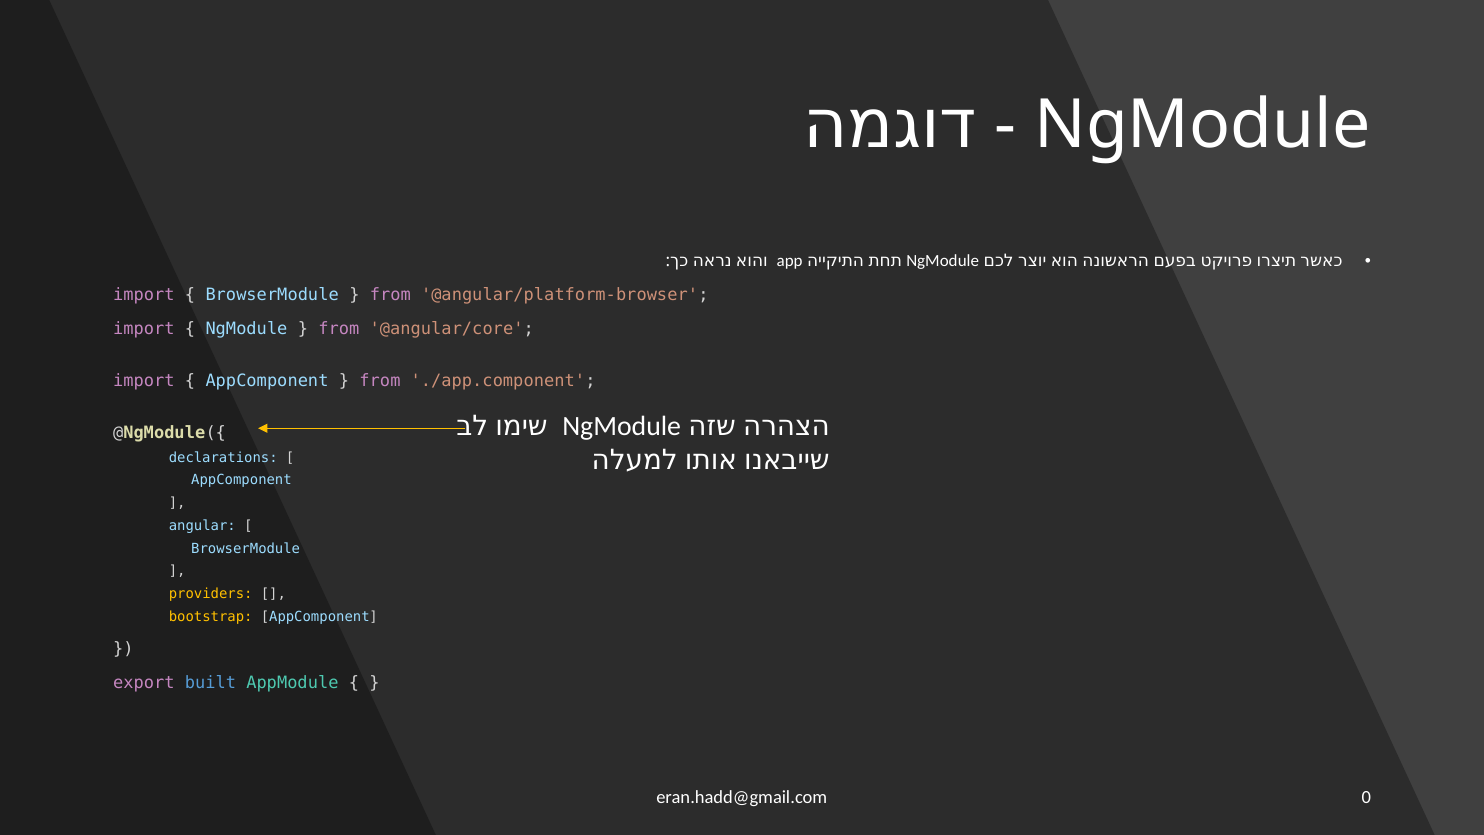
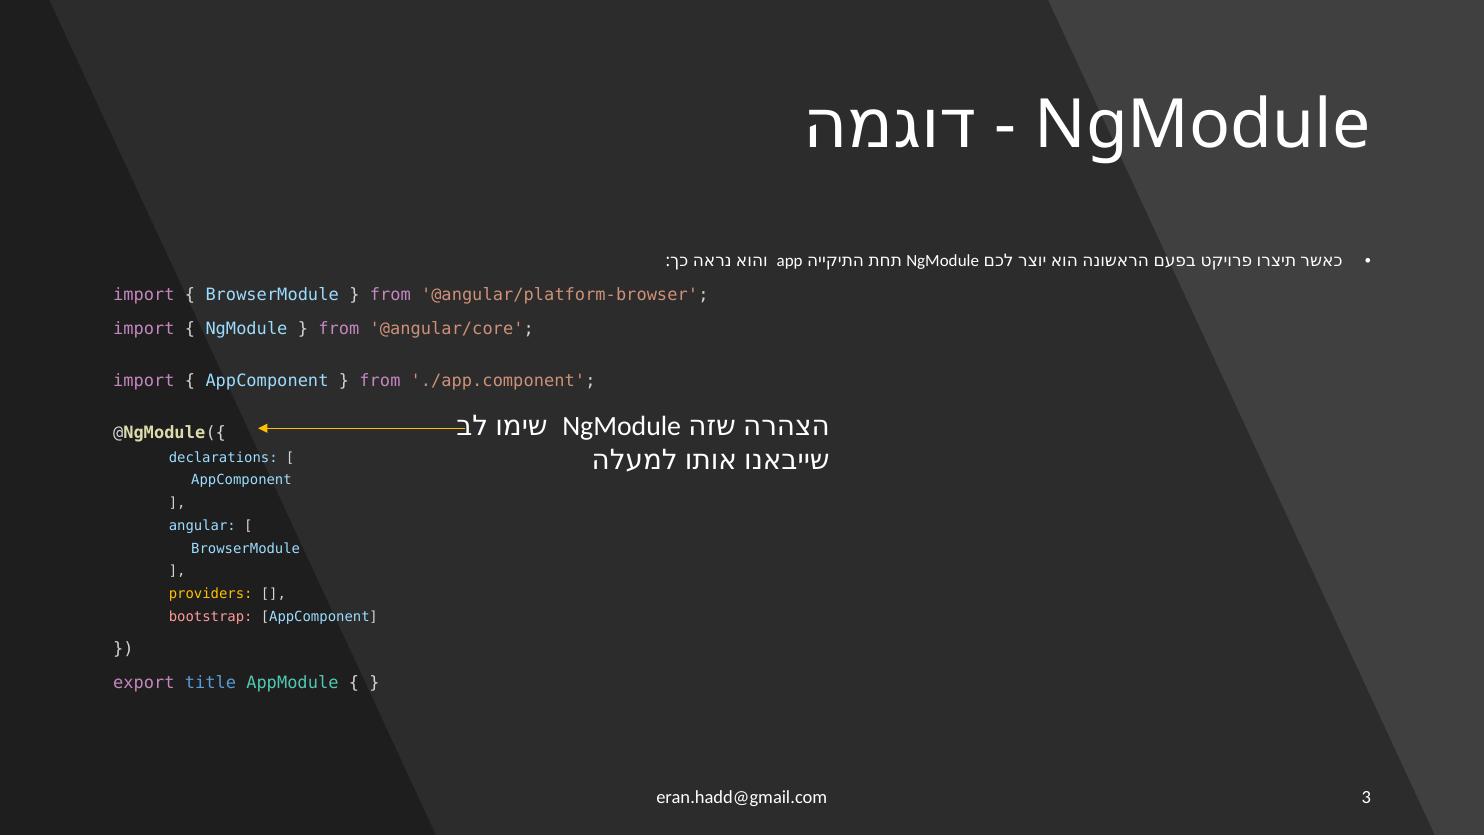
bootstrap colour: yellow -> pink
built: built -> title
0: 0 -> 3
